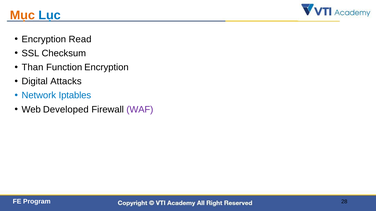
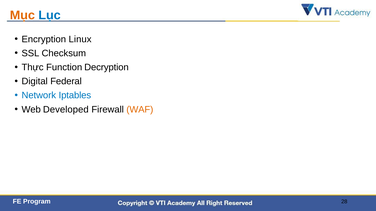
Read: Read -> Linux
Than: Than -> Thực
Function Encryption: Encryption -> Decryption
Attacks: Attacks -> Federal
WAF colour: purple -> orange
